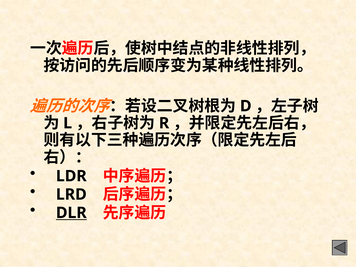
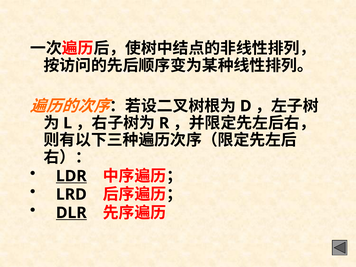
LDR underline: none -> present
